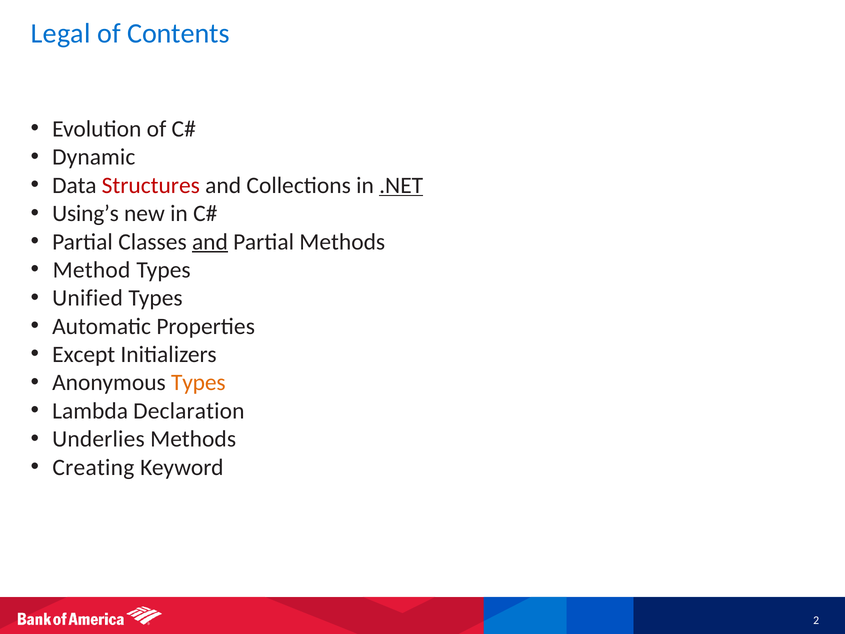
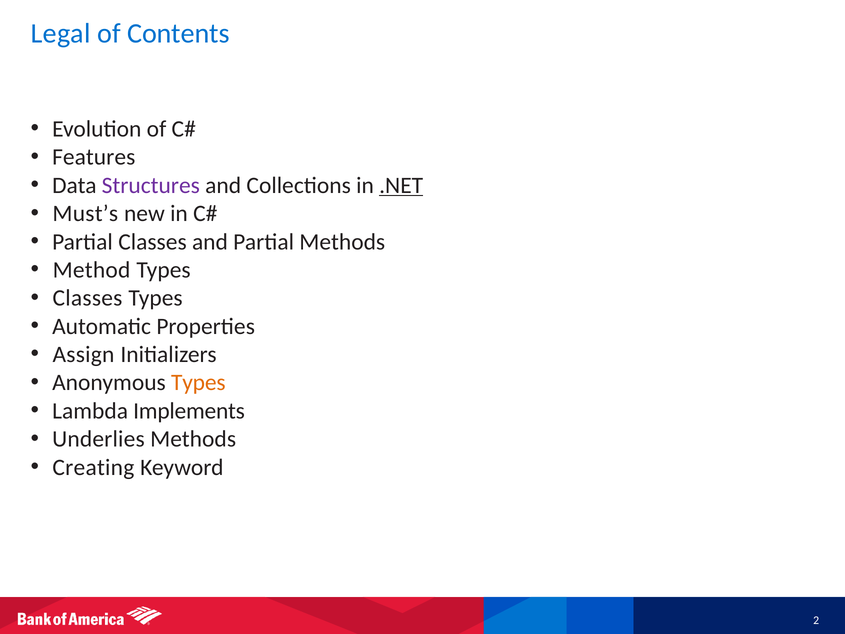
Dynamic: Dynamic -> Features
Structures colour: red -> purple
Using’s: Using’s -> Must’s
and at (210, 242) underline: present -> none
Unified at (88, 298): Unified -> Classes
Except: Except -> Assign
Declaration: Declaration -> Implements
